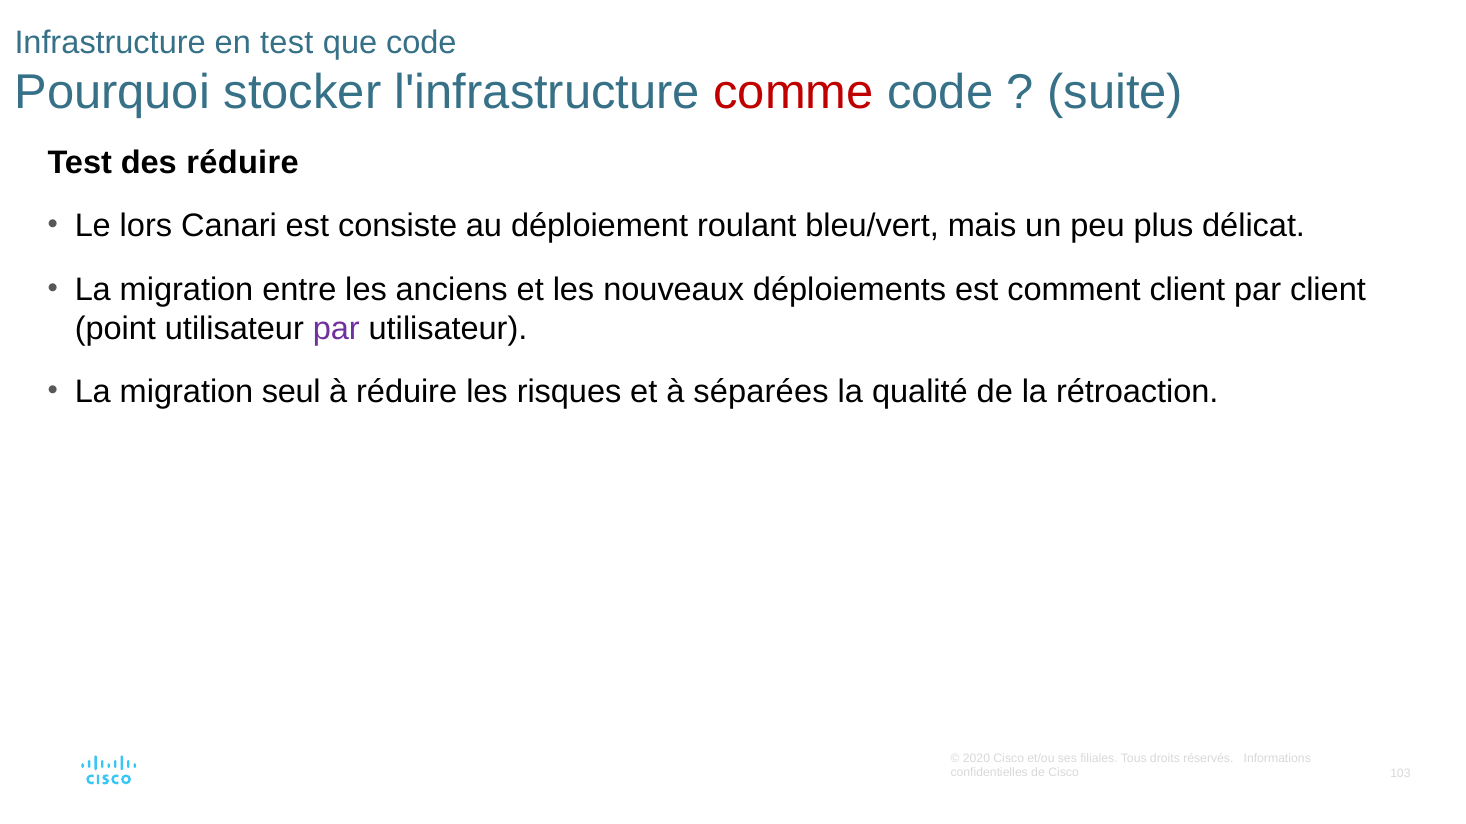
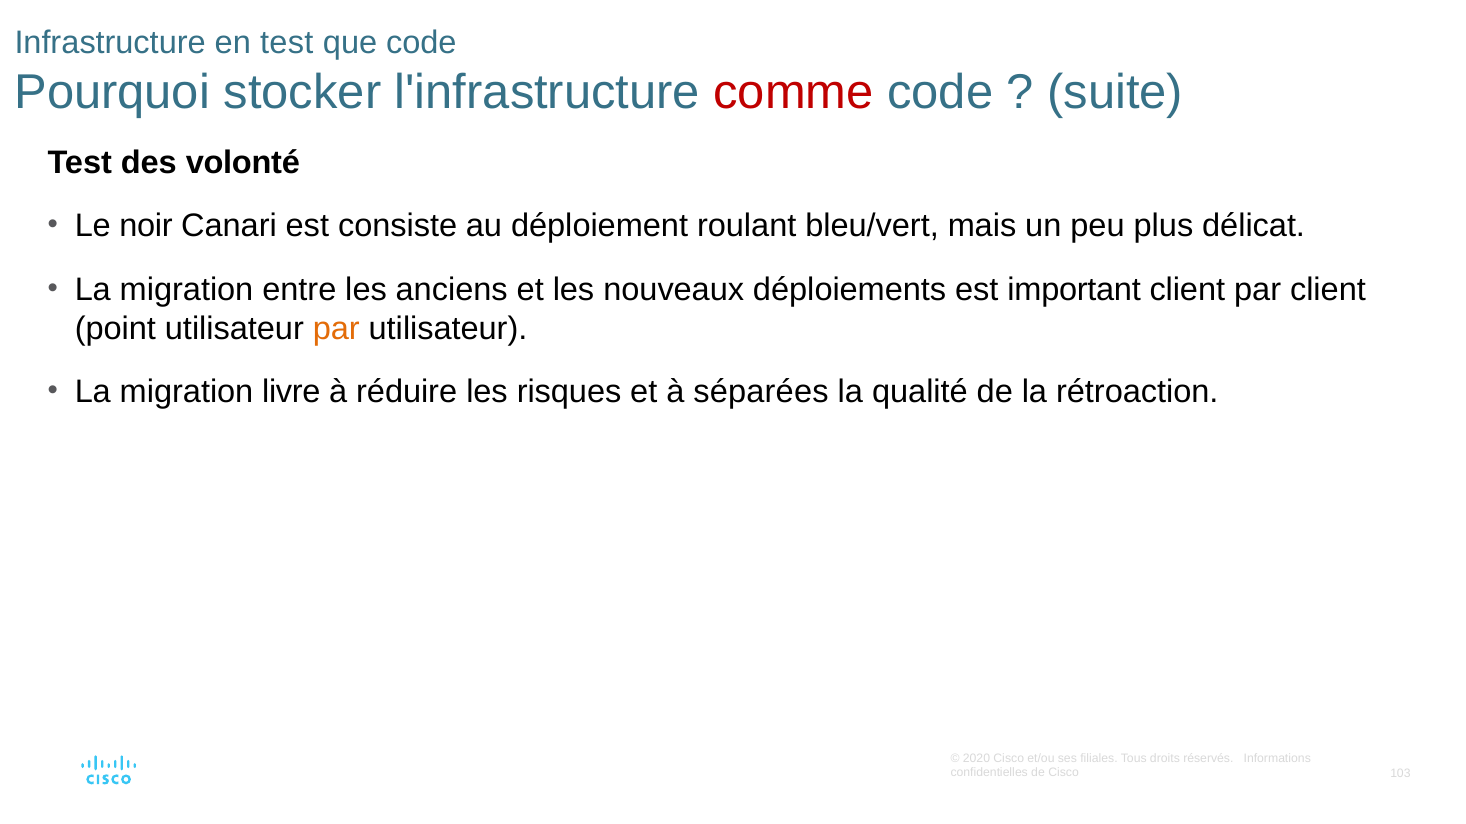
des réduire: réduire -> volonté
lors: lors -> noir
comment: comment -> important
par at (336, 329) colour: purple -> orange
seul: seul -> livre
